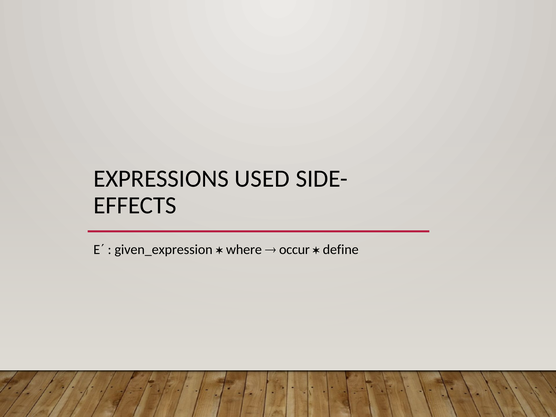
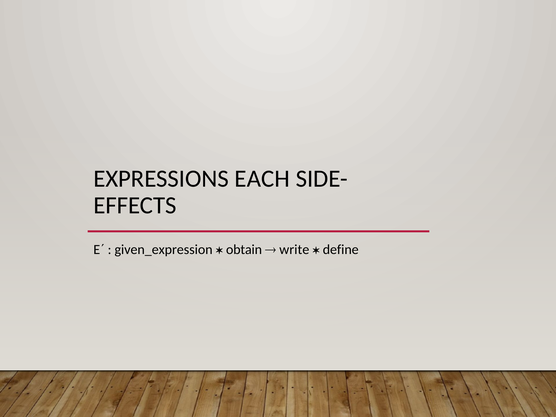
USED: USED -> EACH
where: where -> obtain
occur: occur -> write
